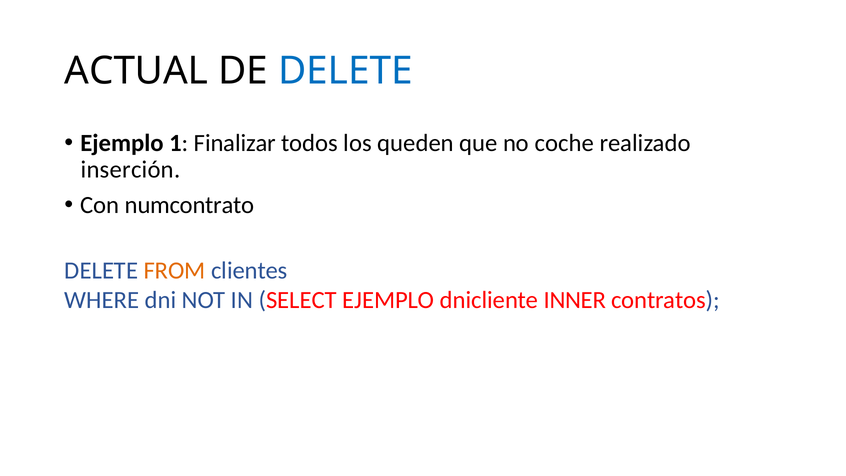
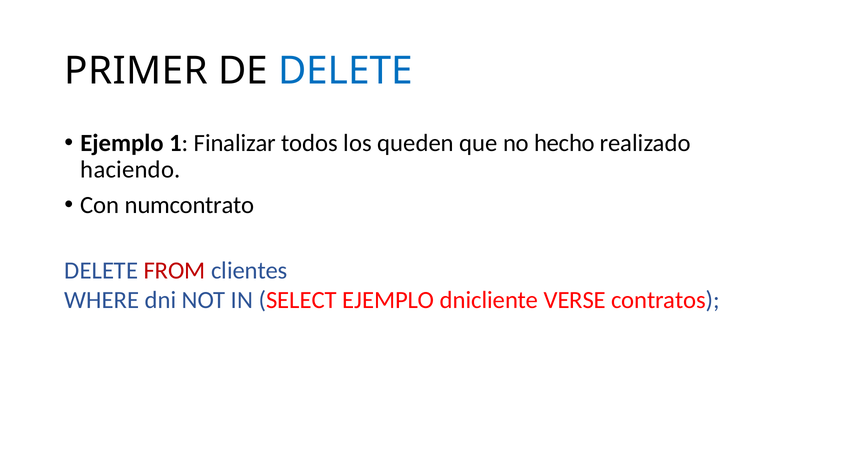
ACTUAL: ACTUAL -> PRIMER
coche: coche -> hecho
inserción: inserción -> haciendo
FROM colour: orange -> red
INNER: INNER -> VERSE
